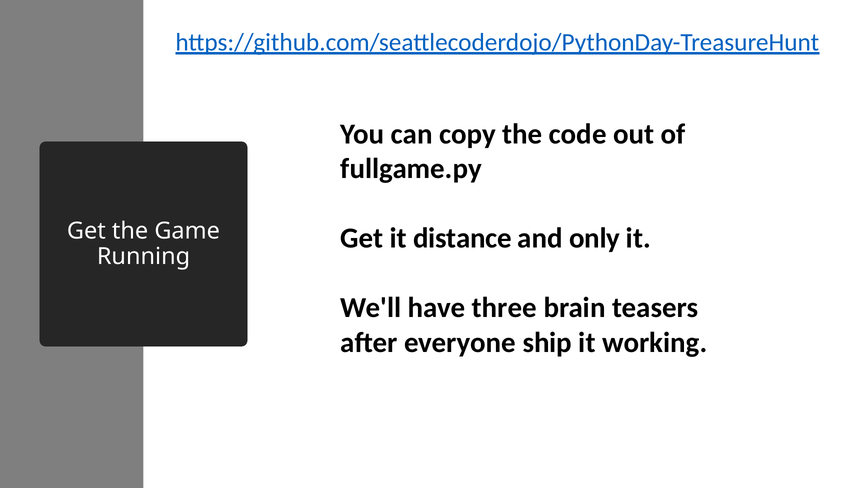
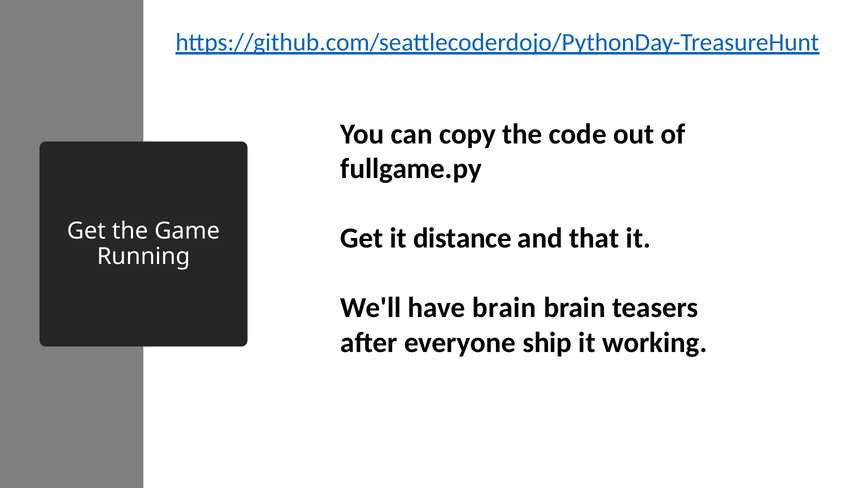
only: only -> that
have three: three -> brain
